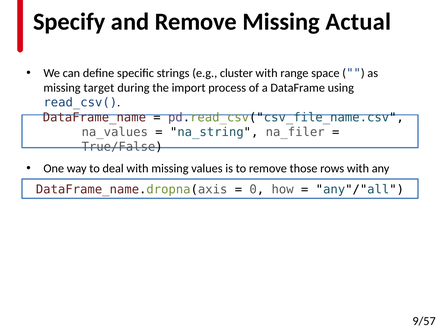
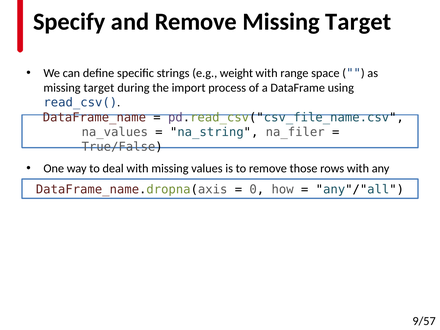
Remove Missing Actual: Actual -> Target
cluster: cluster -> weight
